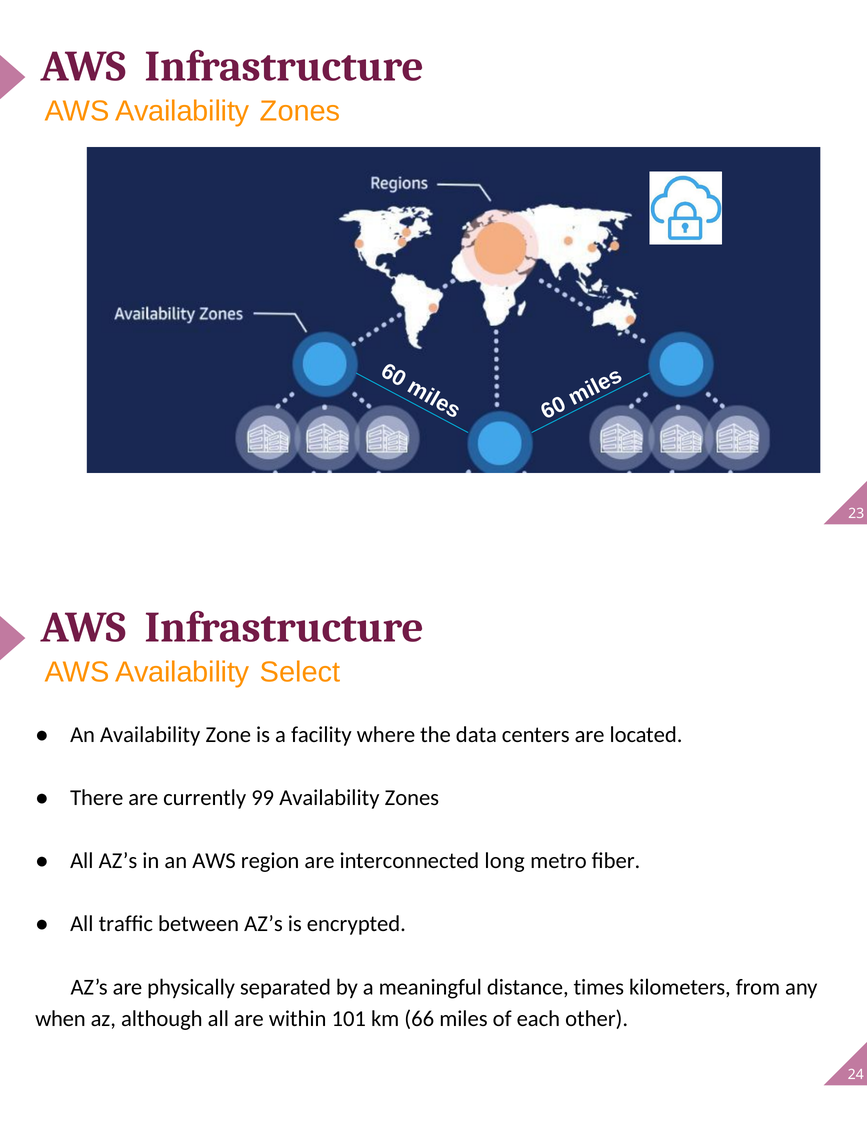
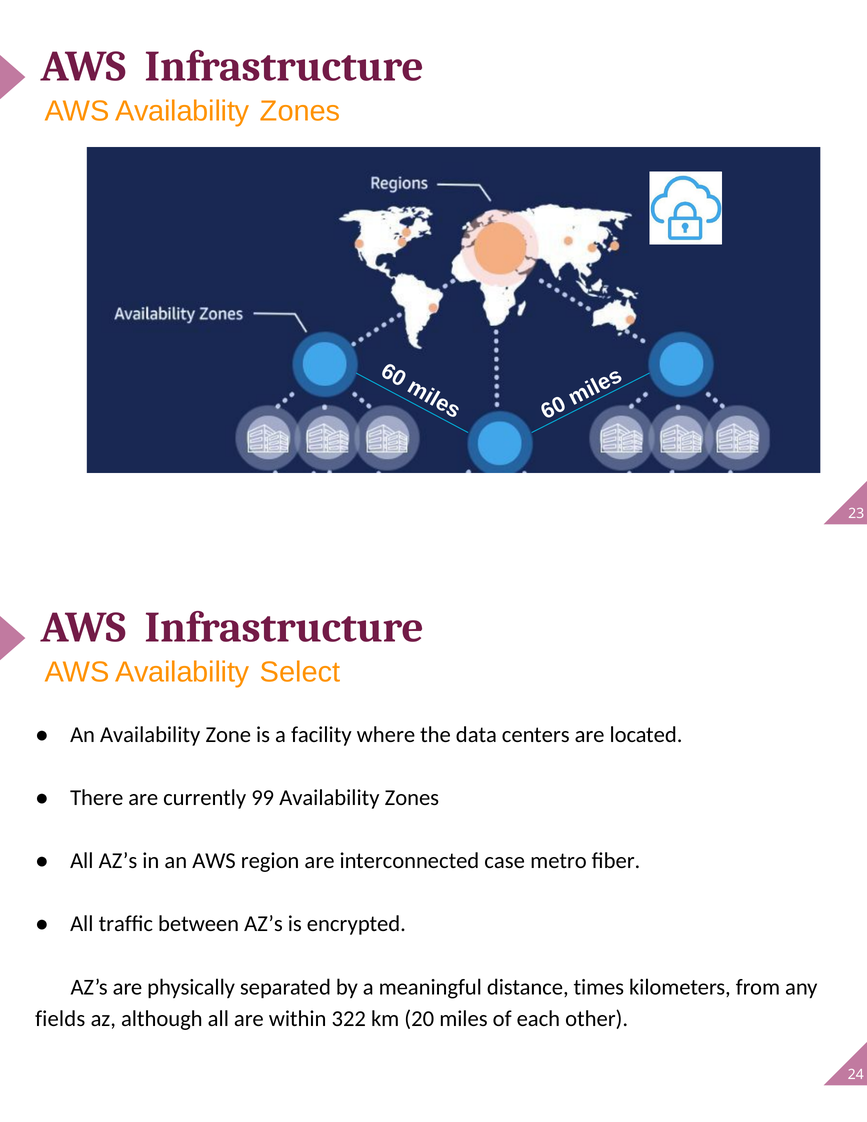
long: long -> case
when: when -> fields
101: 101 -> 322
66: 66 -> 20
